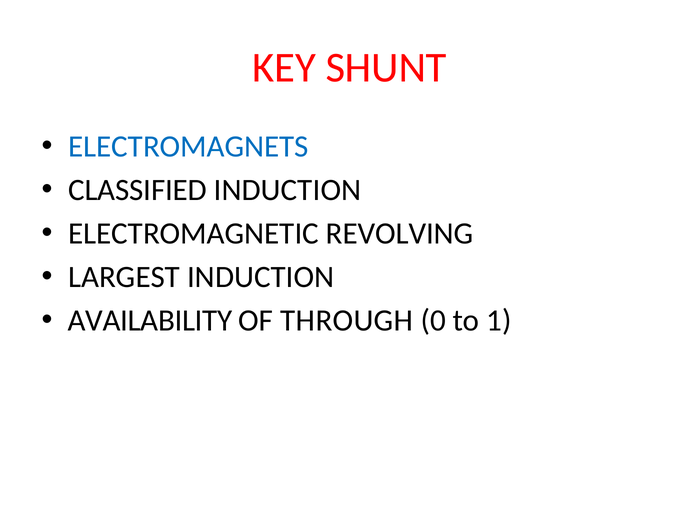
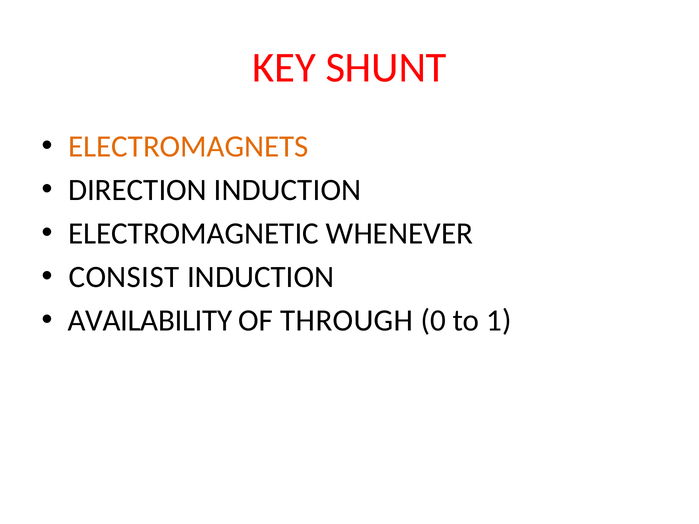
ELECTROMAGNETS colour: blue -> orange
CLASSIFIED: CLASSIFIED -> DIRECTION
REVOLVING: REVOLVING -> WHENEVER
LARGEST: LARGEST -> CONSIST
